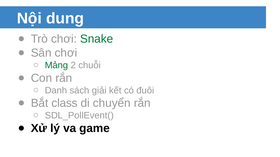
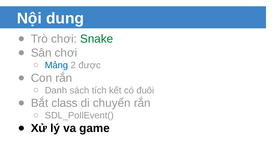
Mảng colour: green -> blue
chuỗi: chuỗi -> được
giải: giải -> tích
